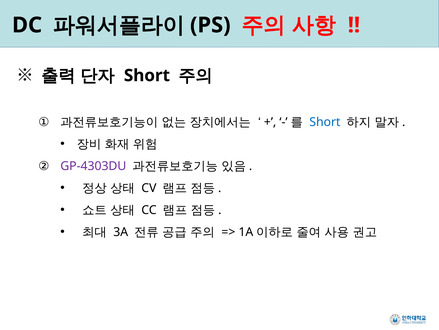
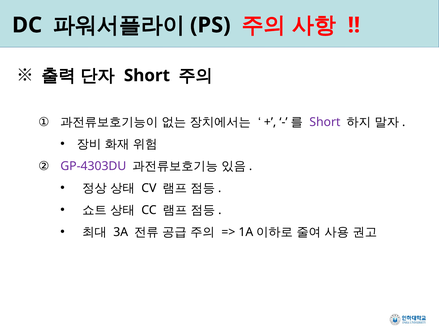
Short at (325, 122) colour: blue -> purple
